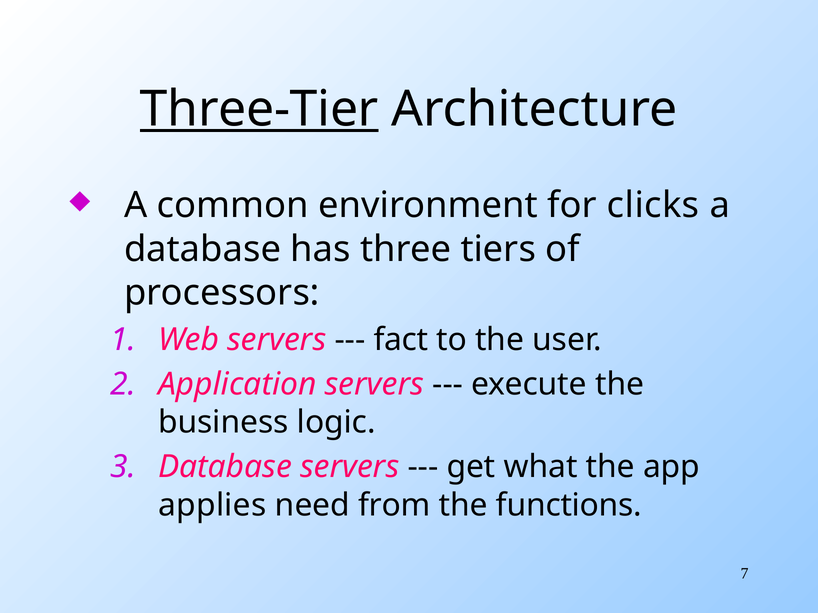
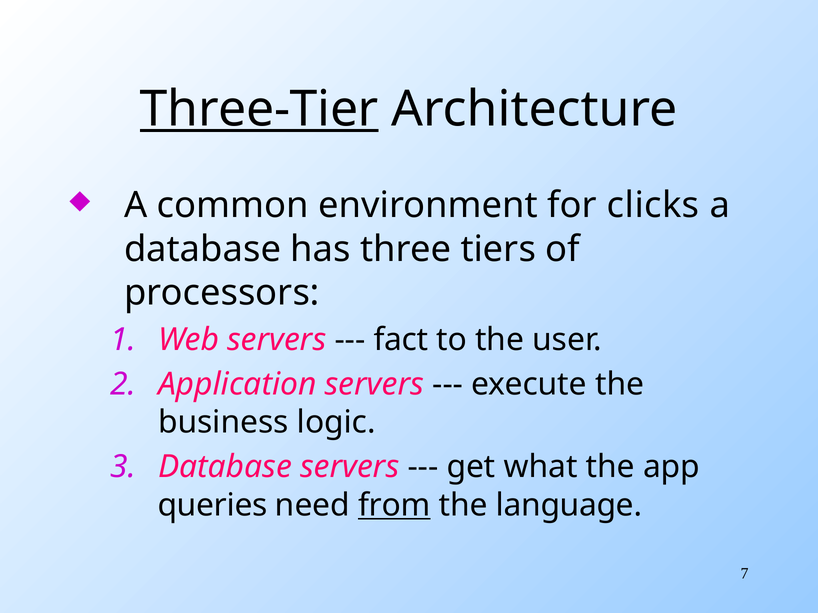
applies: applies -> queries
from underline: none -> present
functions: functions -> language
